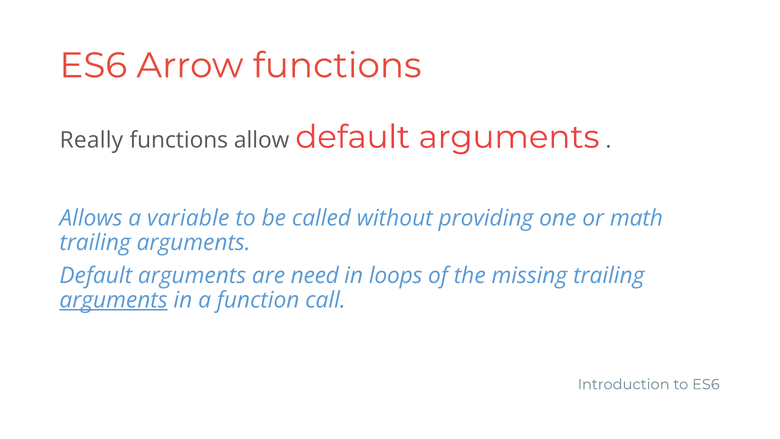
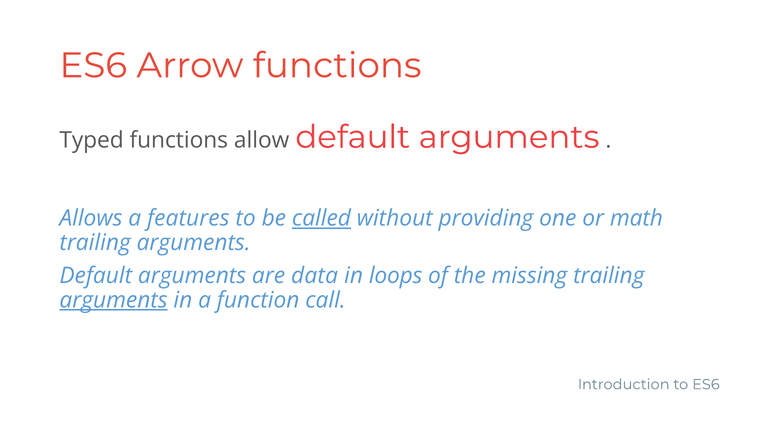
Really: Really -> Typed
variable: variable -> features
called underline: none -> present
need: need -> data
